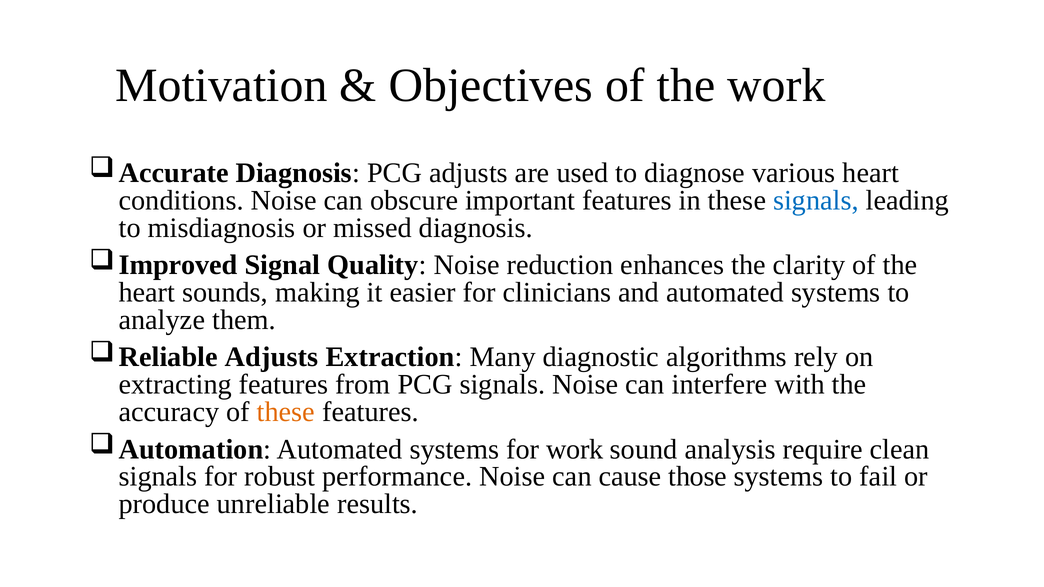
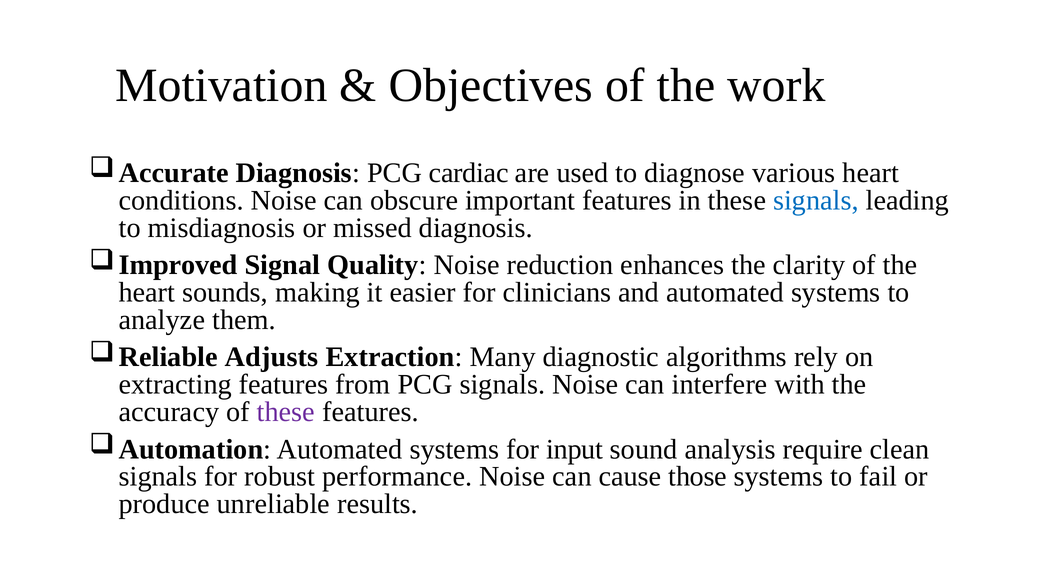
PCG adjusts: adjusts -> cardiac
these at (286, 412) colour: orange -> purple
for work: work -> input
